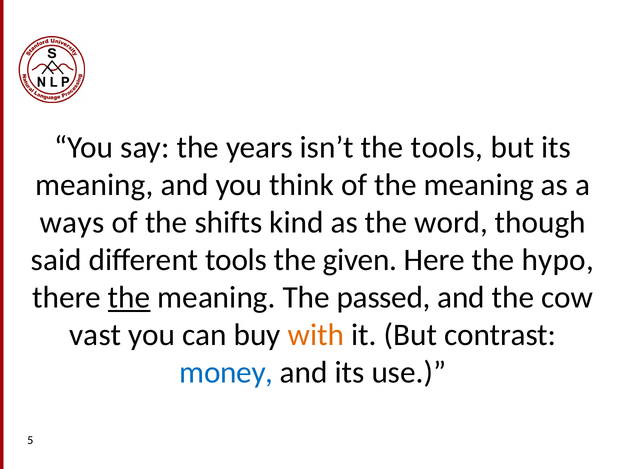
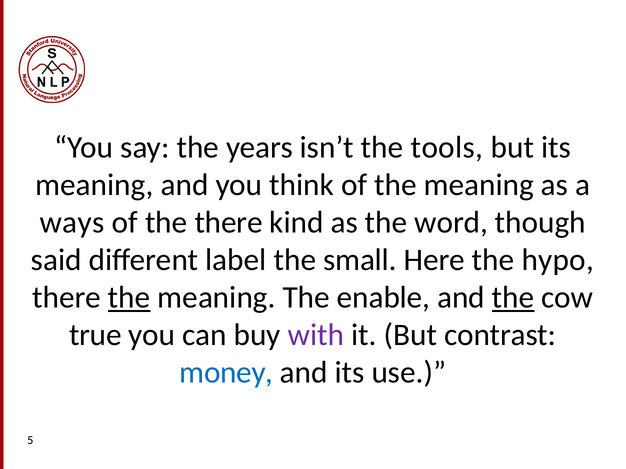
the shifts: shifts -> there
different tools: tools -> label
given: given -> small
passed: passed -> enable
the at (513, 298) underline: none -> present
vast: vast -> true
with colour: orange -> purple
